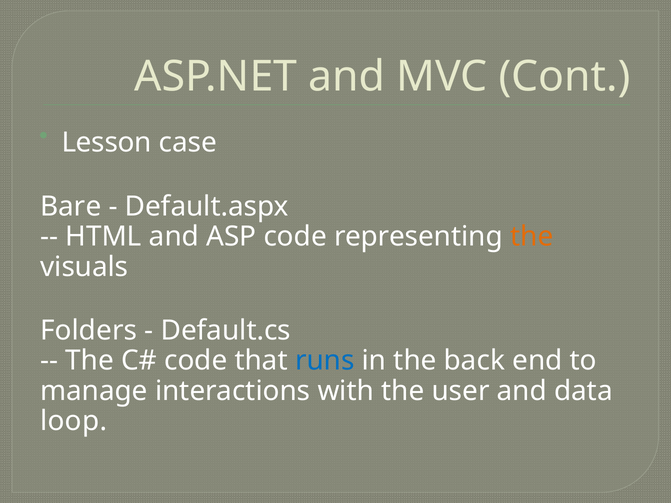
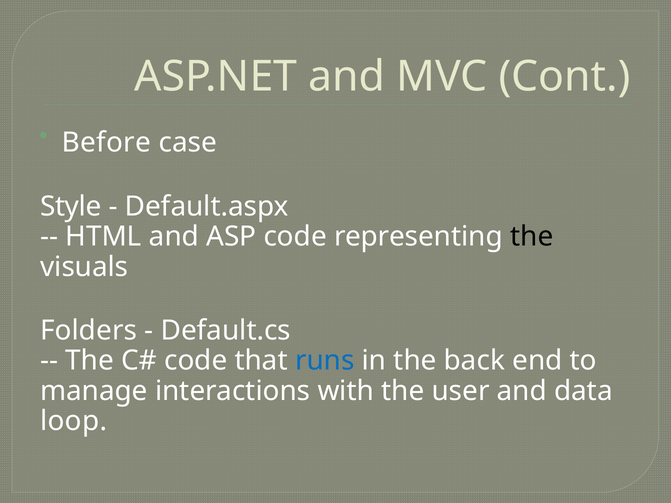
Lesson: Lesson -> Before
Bare: Bare -> Style
the at (532, 237) colour: orange -> black
